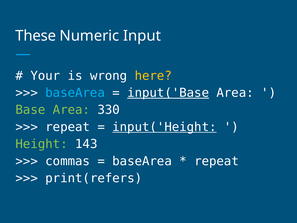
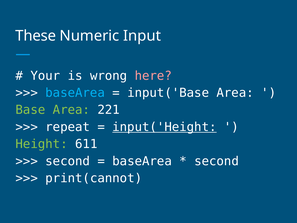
here colour: yellow -> pink
input('Base underline: present -> none
330: 330 -> 221
143: 143 -> 611
commas at (68, 161): commas -> second
repeat at (217, 161): repeat -> second
print(refers: print(refers -> print(cannot
